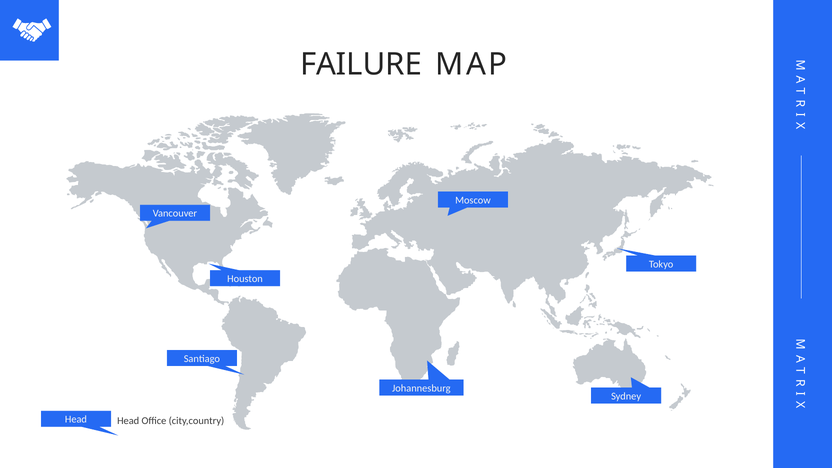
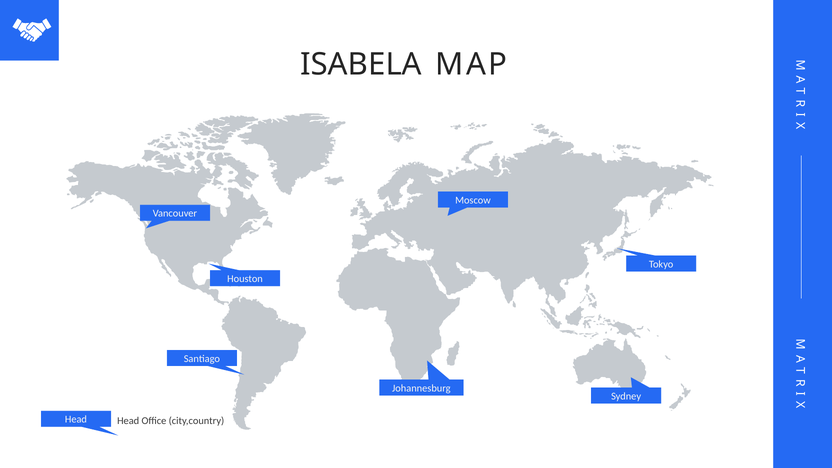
FAILURE: FAILURE -> ISABELA
